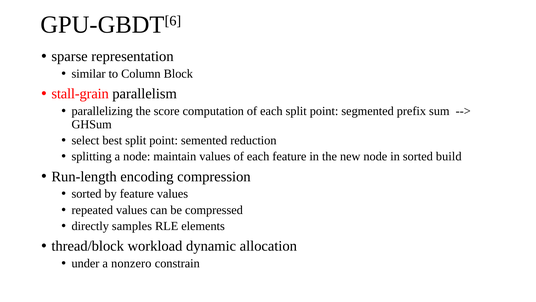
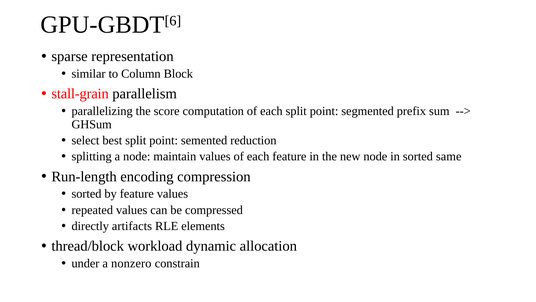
build: build -> same
samples: samples -> artifacts
